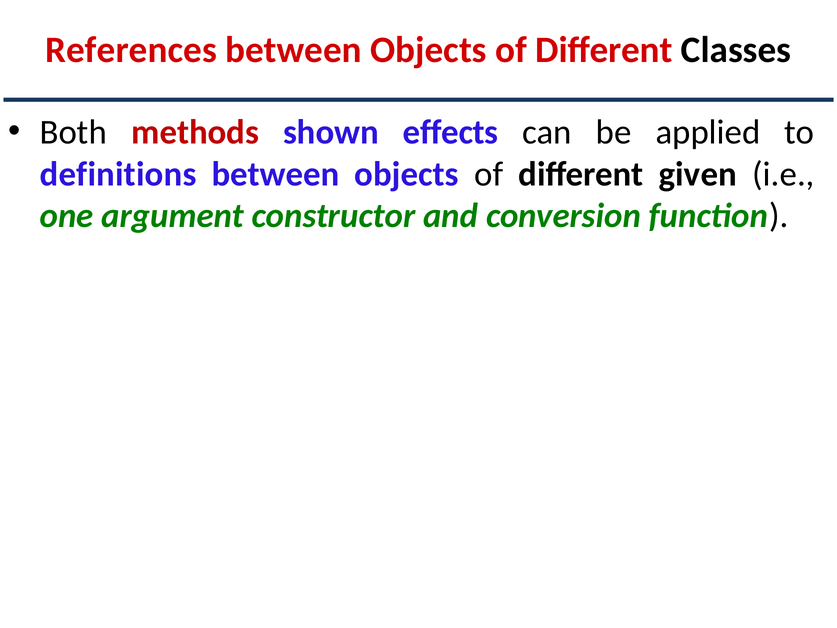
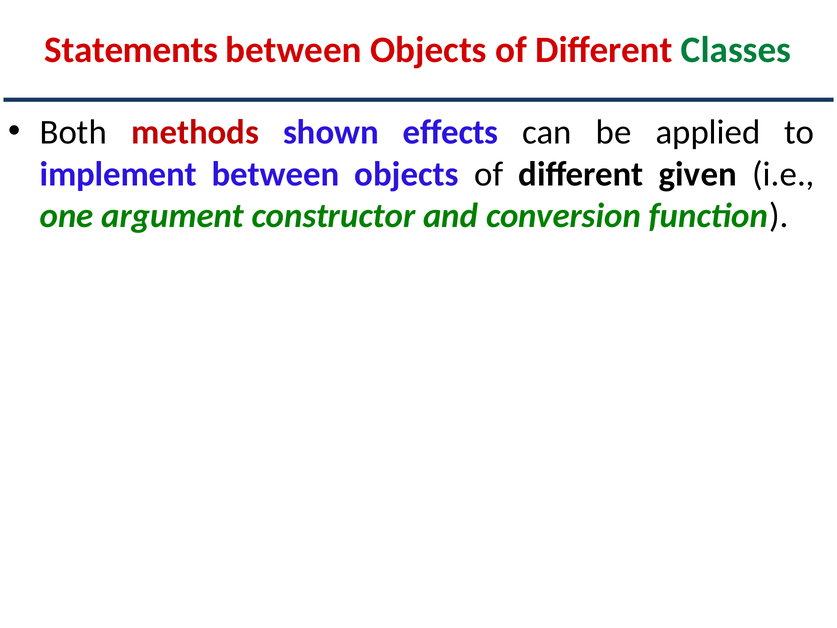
References: References -> Statements
Classes colour: black -> green
definitions: definitions -> implement
